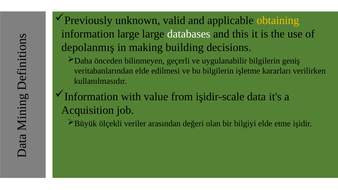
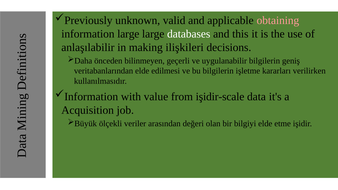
obtaining colour: yellow -> pink
depolanmış: depolanmış -> anlaşılabilir
building: building -> ilişkileri
